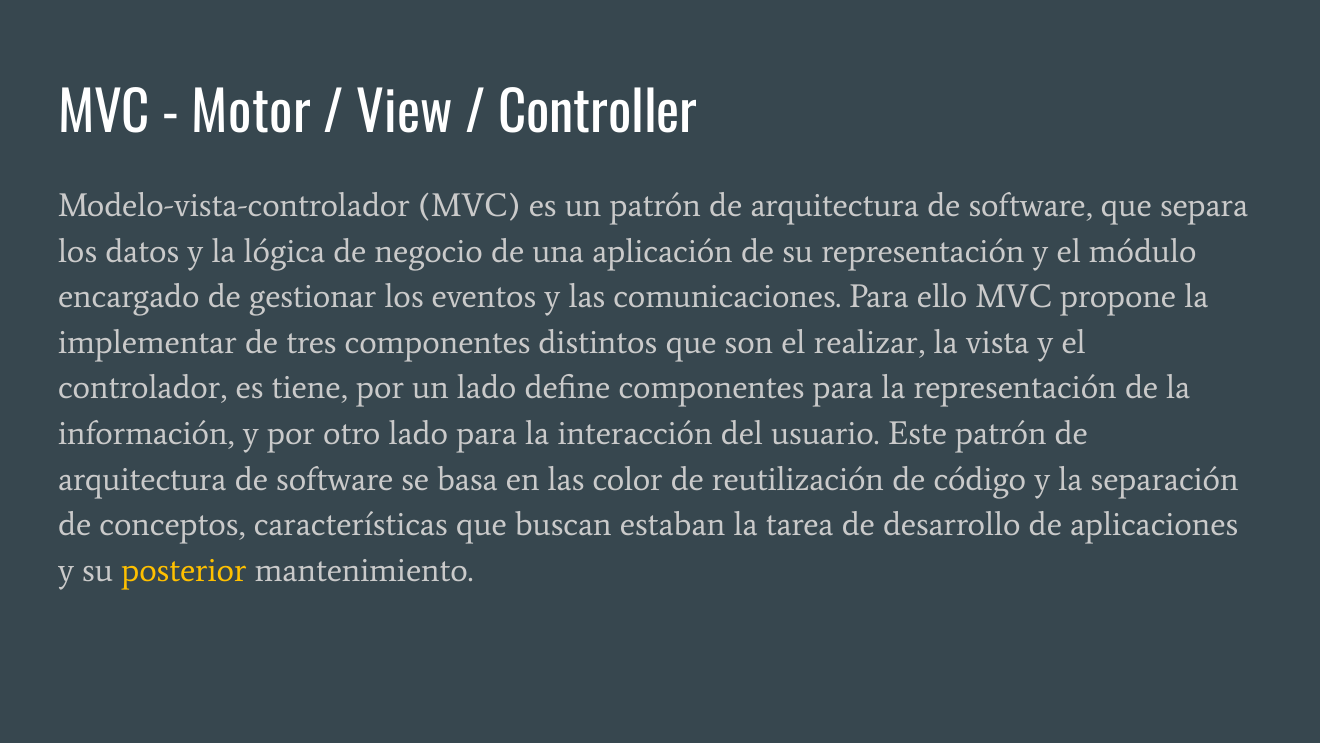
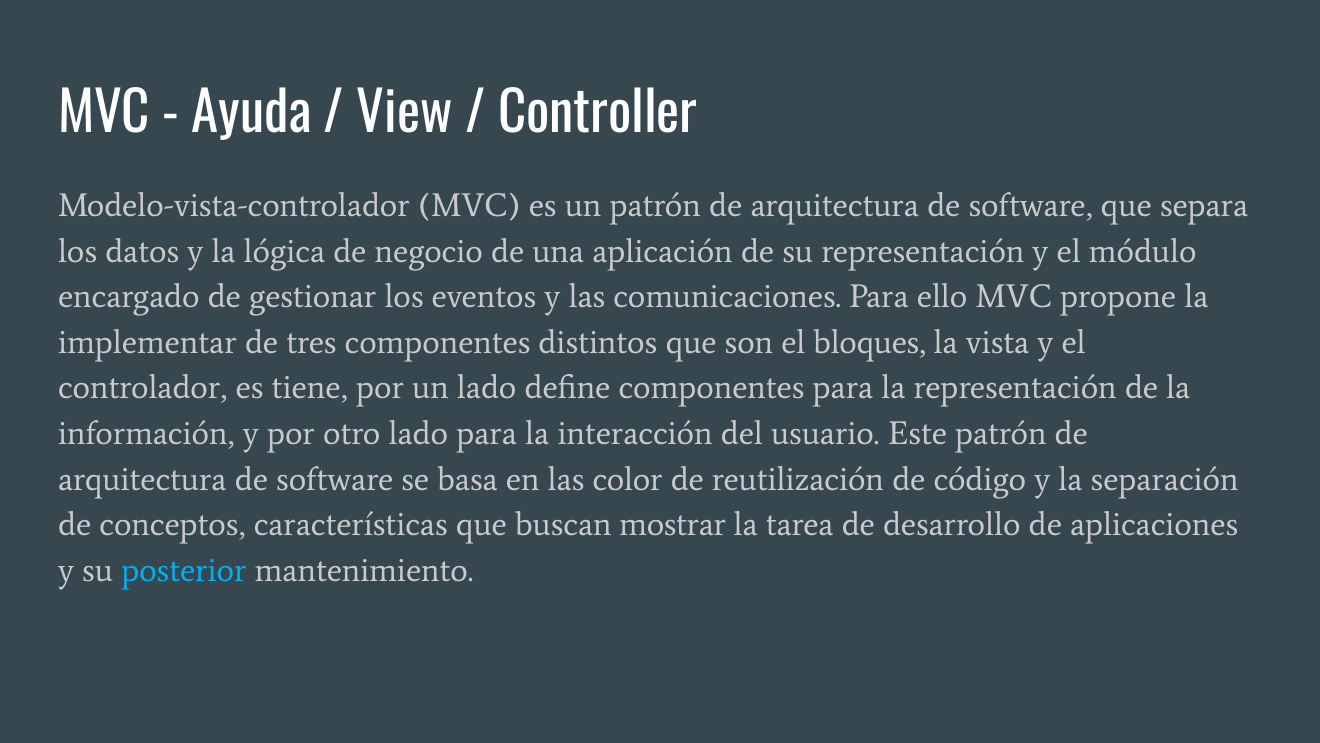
Motor: Motor -> Ayuda
realizar: realizar -> bloques
estaban: estaban -> mostrar
posterior colour: yellow -> light blue
